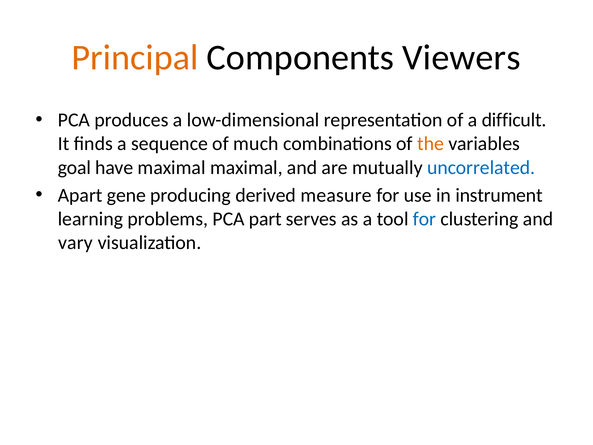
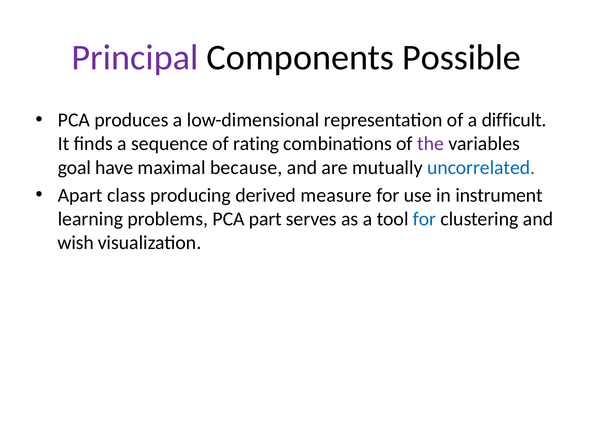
Principal colour: orange -> purple
Viewers: Viewers -> Possible
much: much -> rating
the colour: orange -> purple
maximal maximal: maximal -> because
gene: gene -> class
vary: vary -> wish
